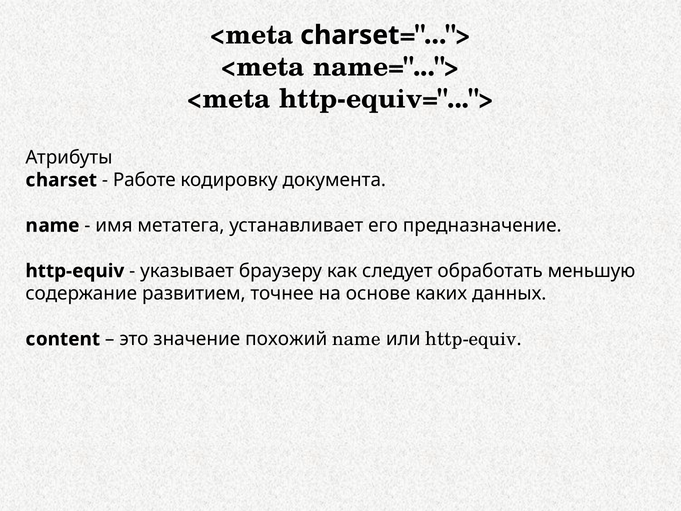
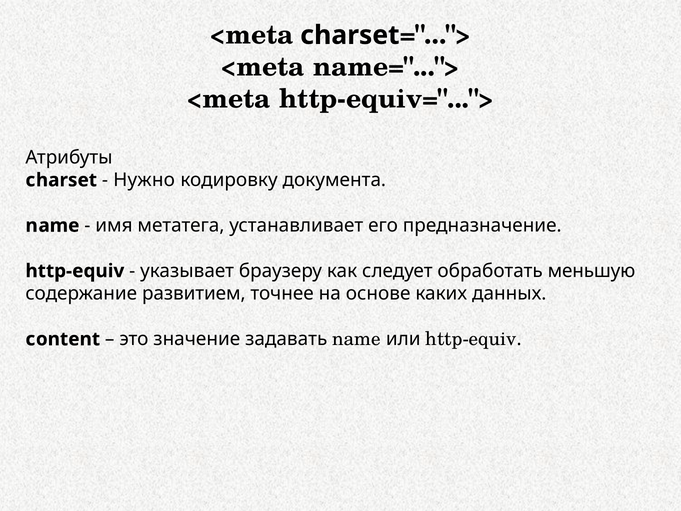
Работе: Работе -> Нужно
похожий: похожий -> задавать
